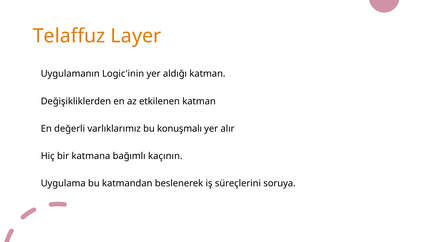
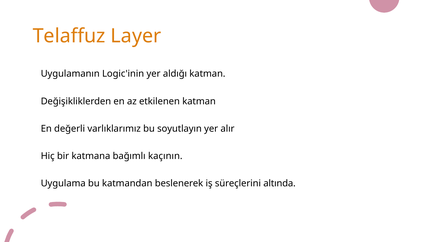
konuşmalı: konuşmalı -> soyutlayın
soruya: soruya -> altında
